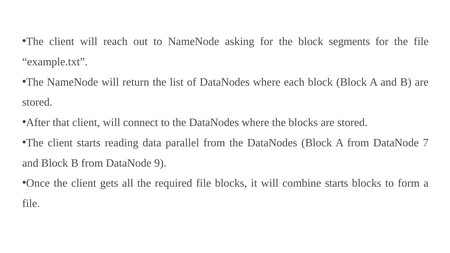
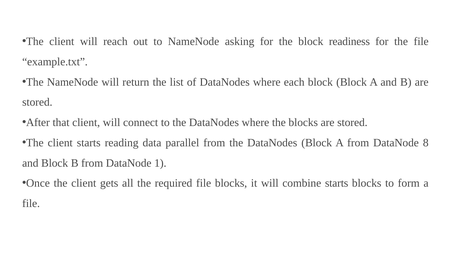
segments: segments -> readiness
7: 7 -> 8
9: 9 -> 1
